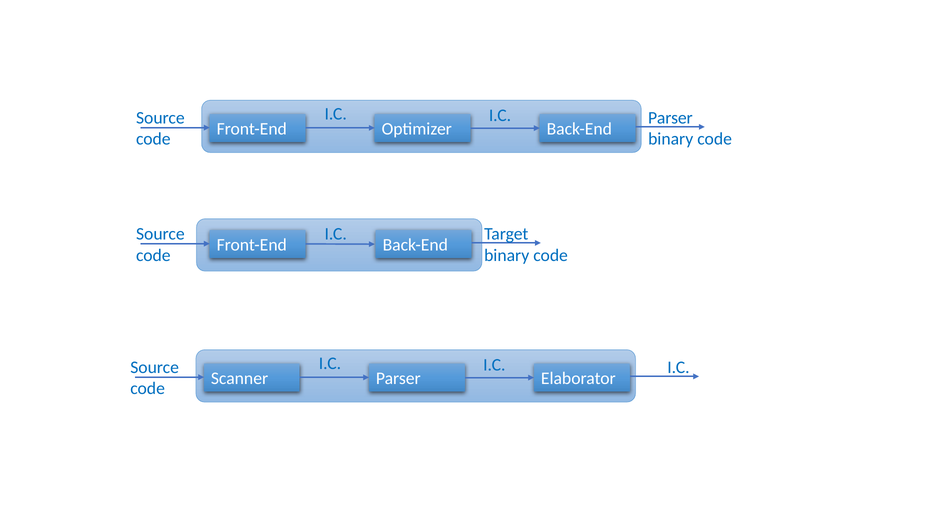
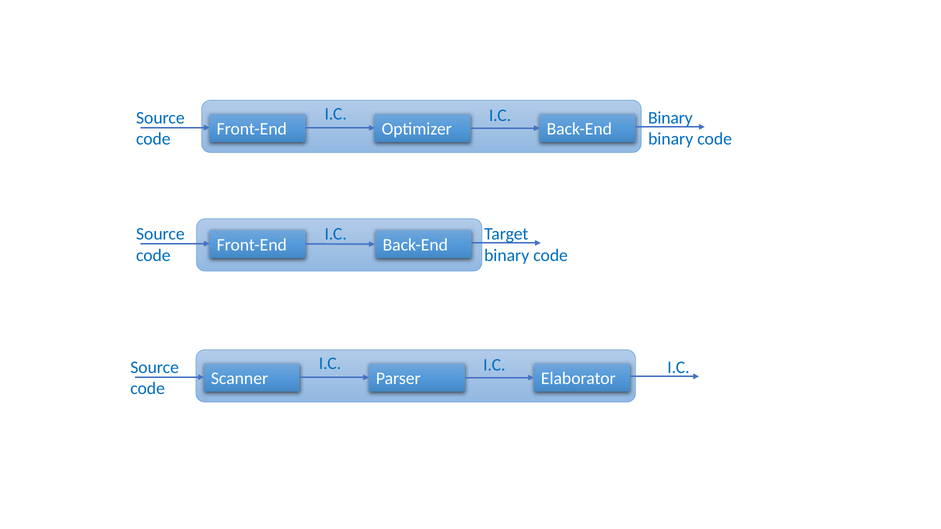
I.C Parser: Parser -> Binary
